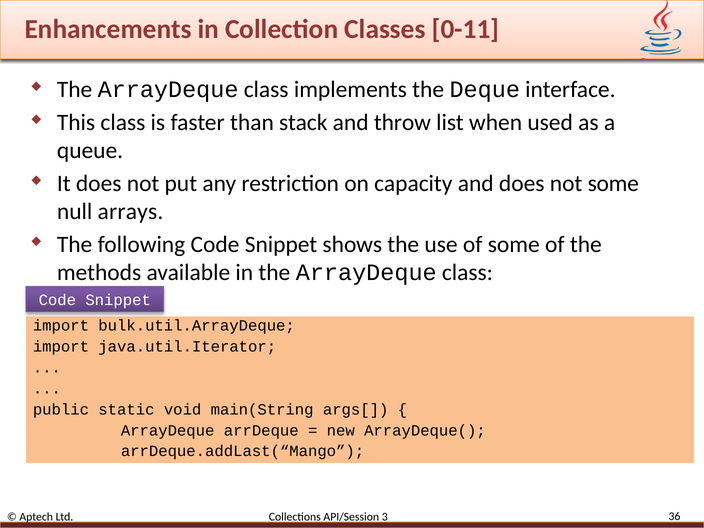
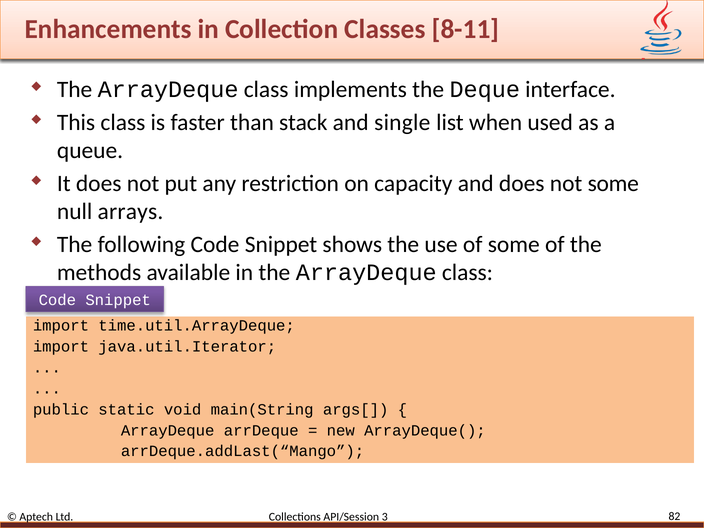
0-11: 0-11 -> 8-11
throw: throw -> single
bulk.util.ArrayDeque: bulk.util.ArrayDeque -> time.util.ArrayDeque
36: 36 -> 82
